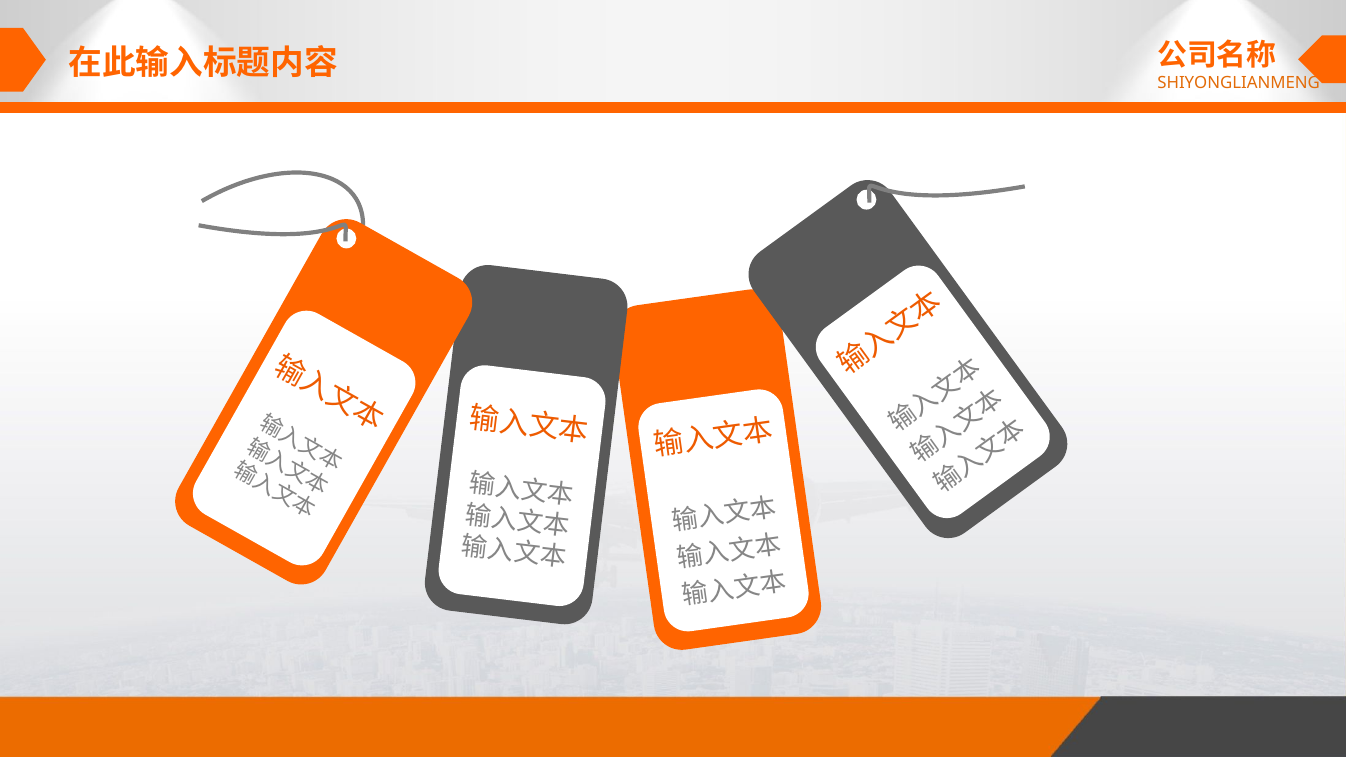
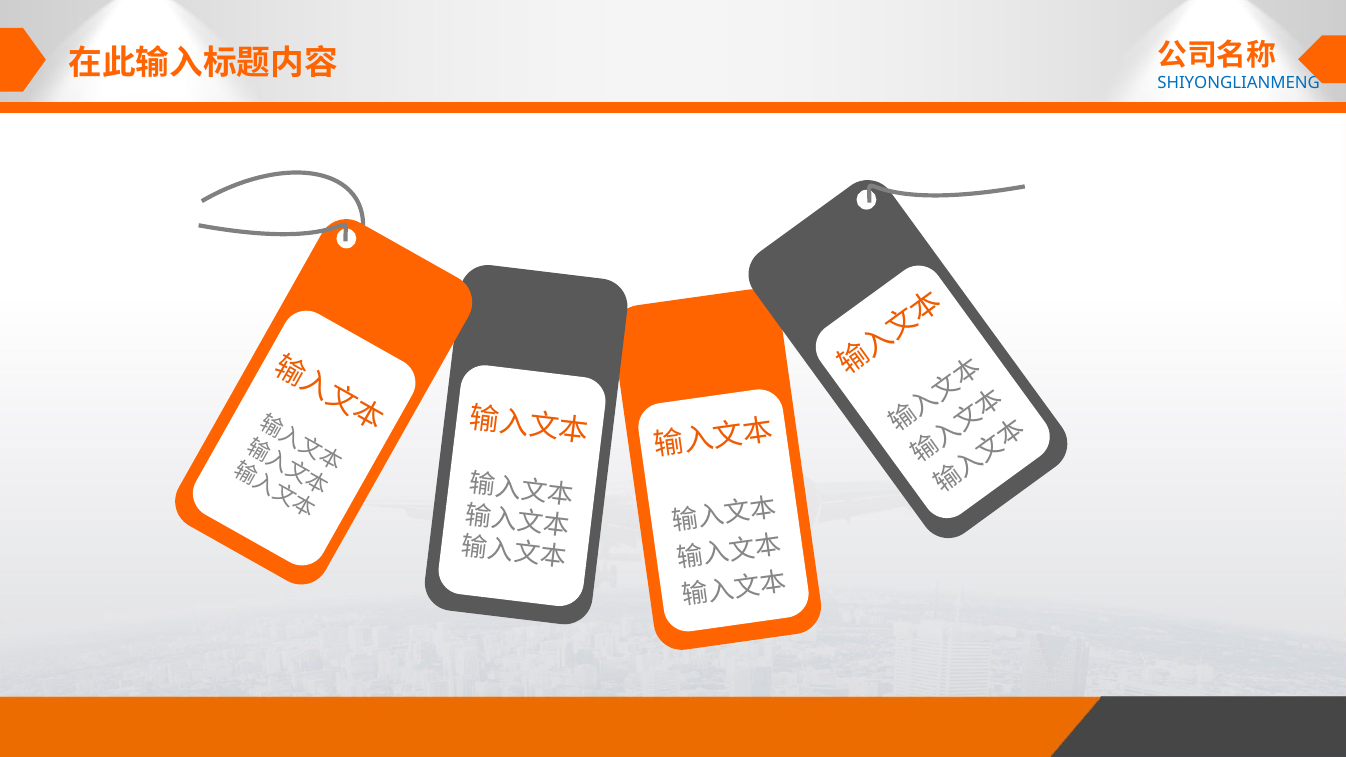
SHIYONGLIANMENG colour: orange -> blue
